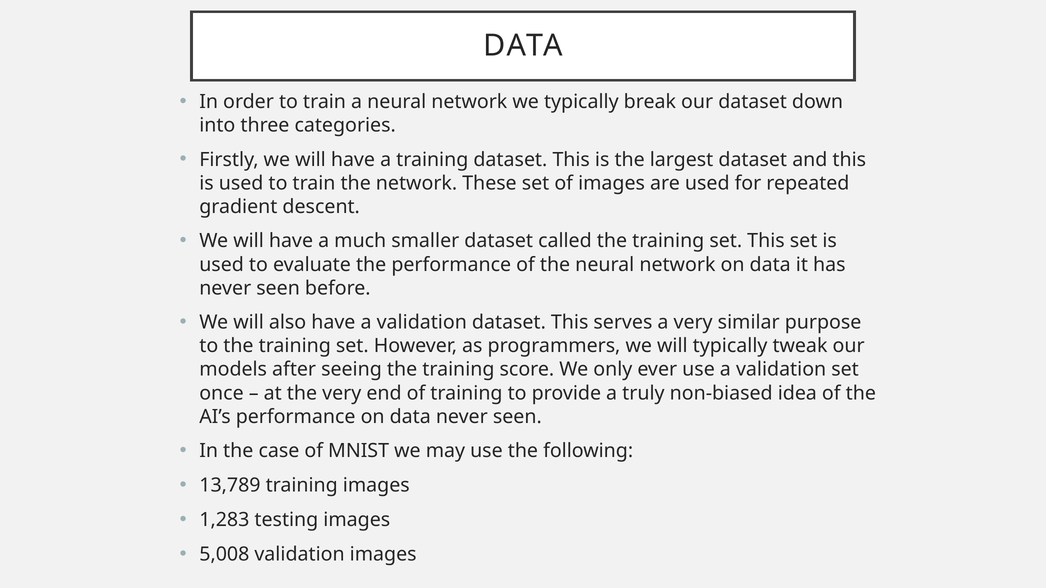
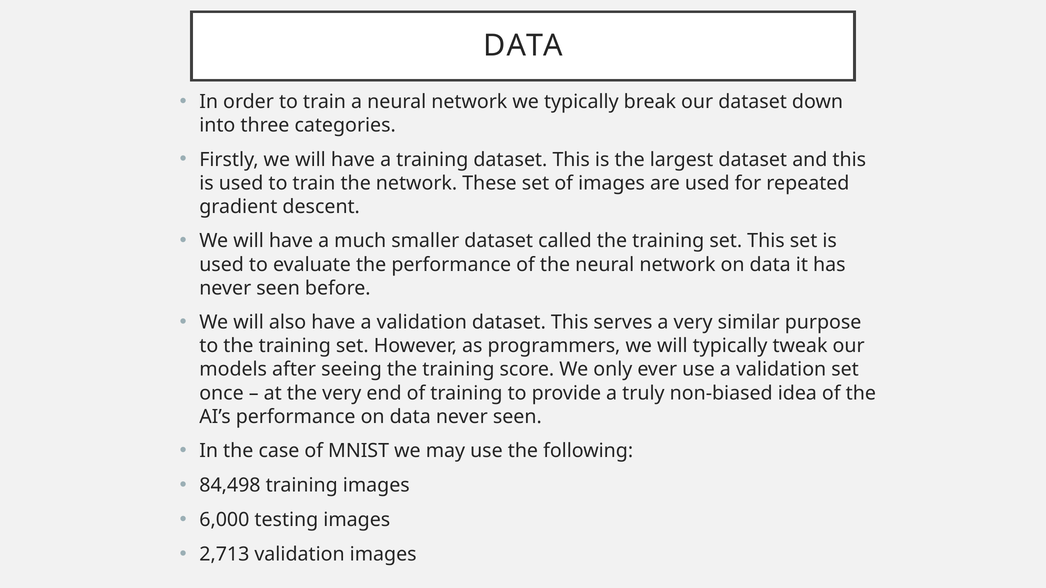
13,789: 13,789 -> 84,498
1,283: 1,283 -> 6,000
5,008: 5,008 -> 2,713
